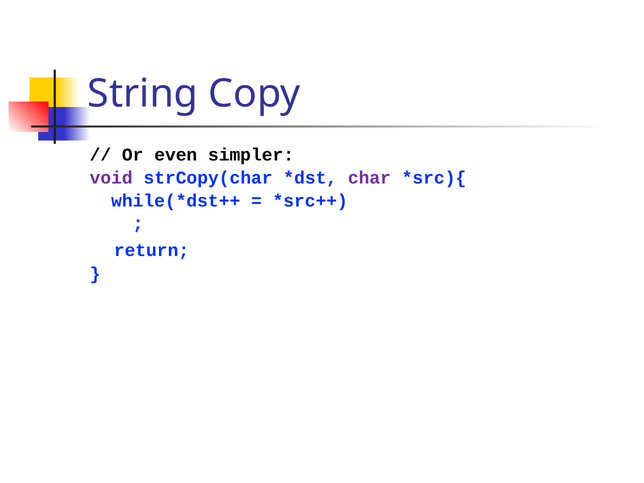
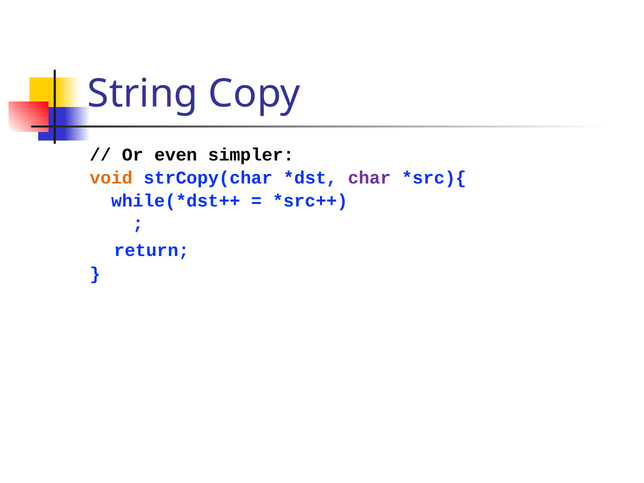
void colour: purple -> orange
